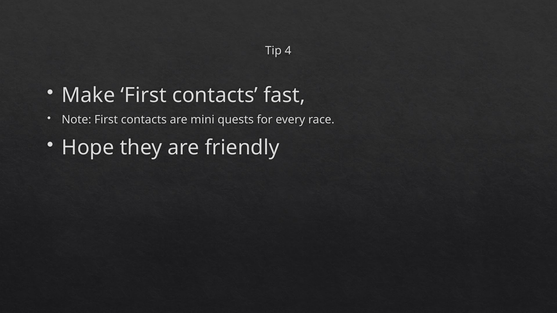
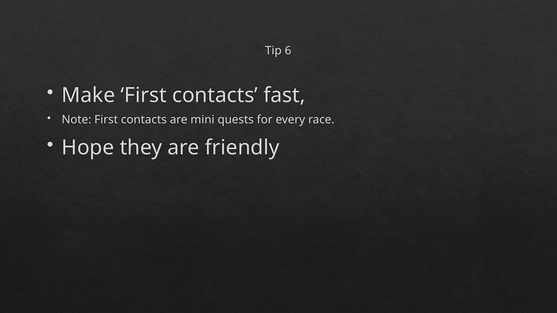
4: 4 -> 6
